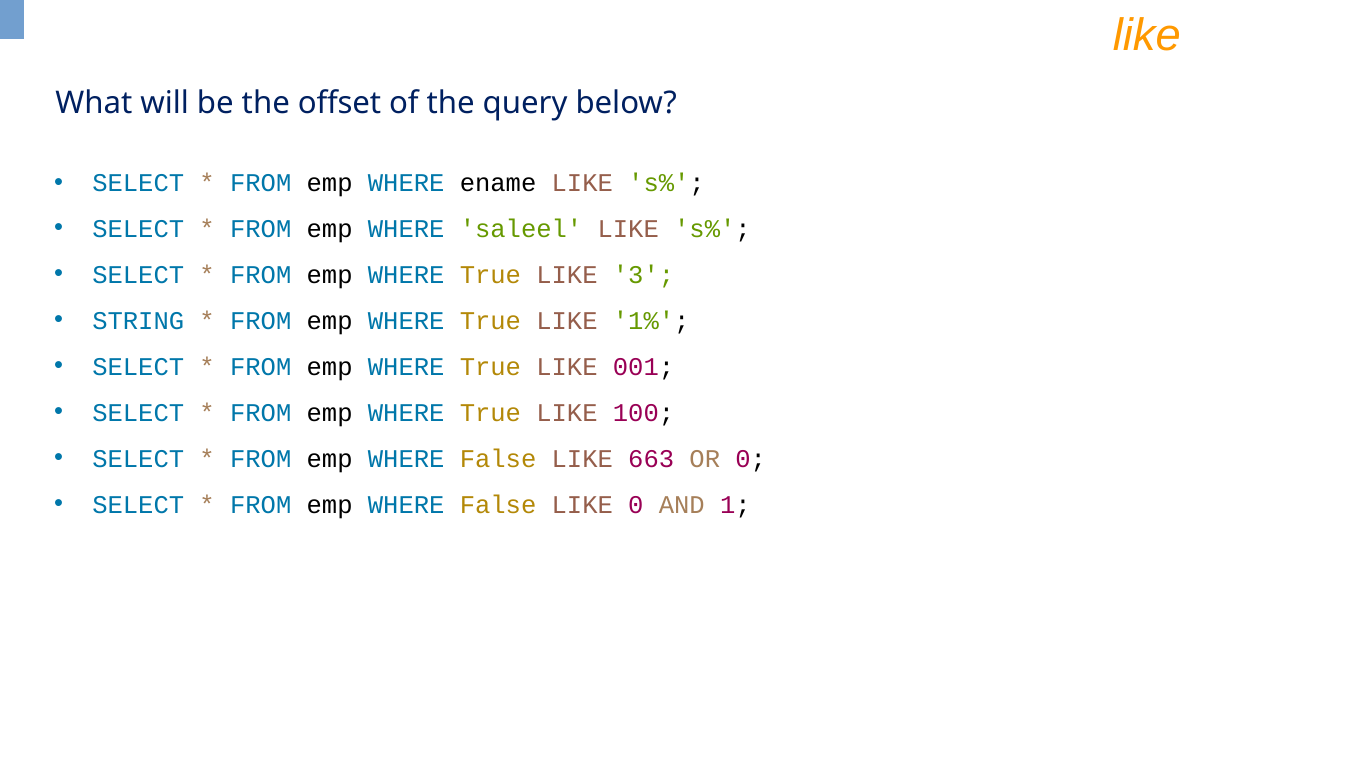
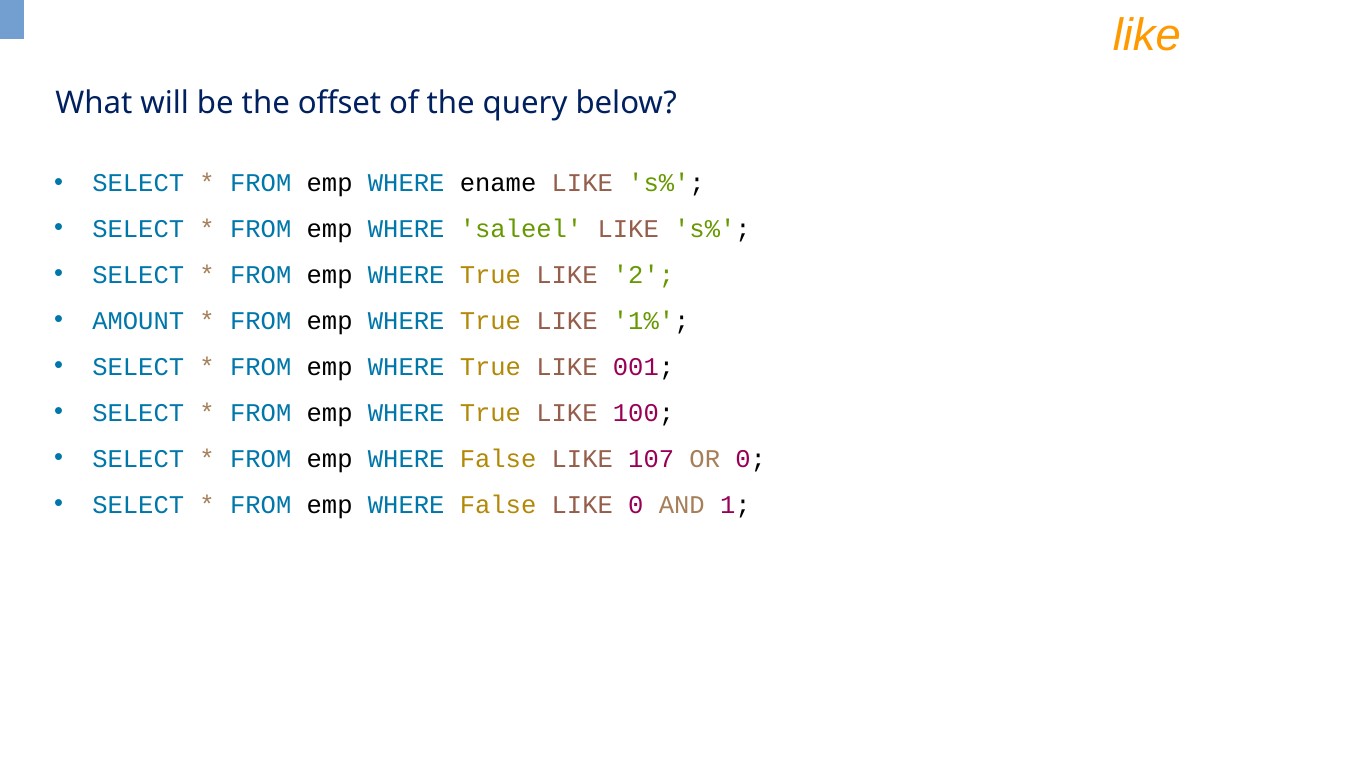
3: 3 -> 2
STRING: STRING -> AMOUNT
663: 663 -> 107
